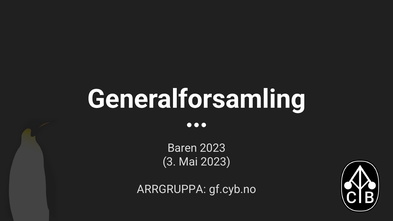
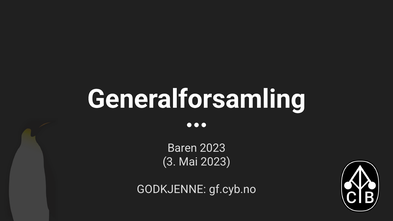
ARRGRUPPA: ARRGRUPPA -> GODKJENNE
